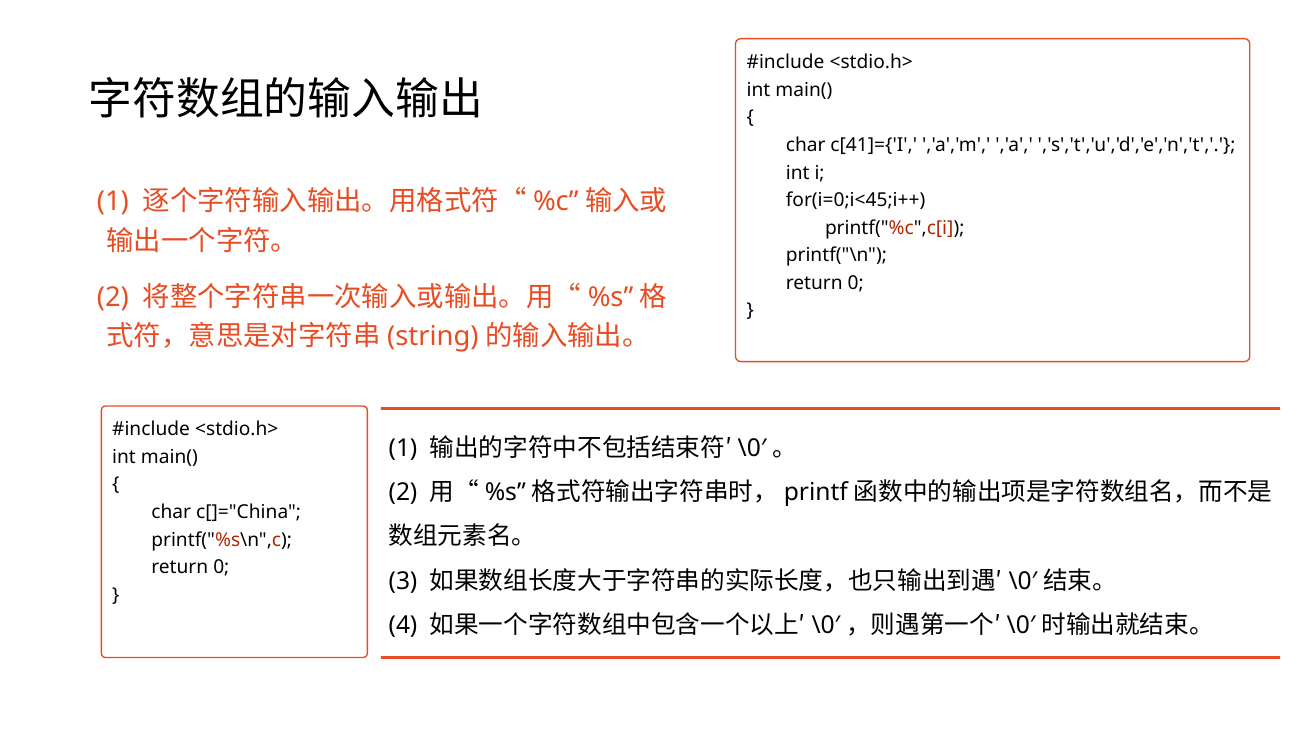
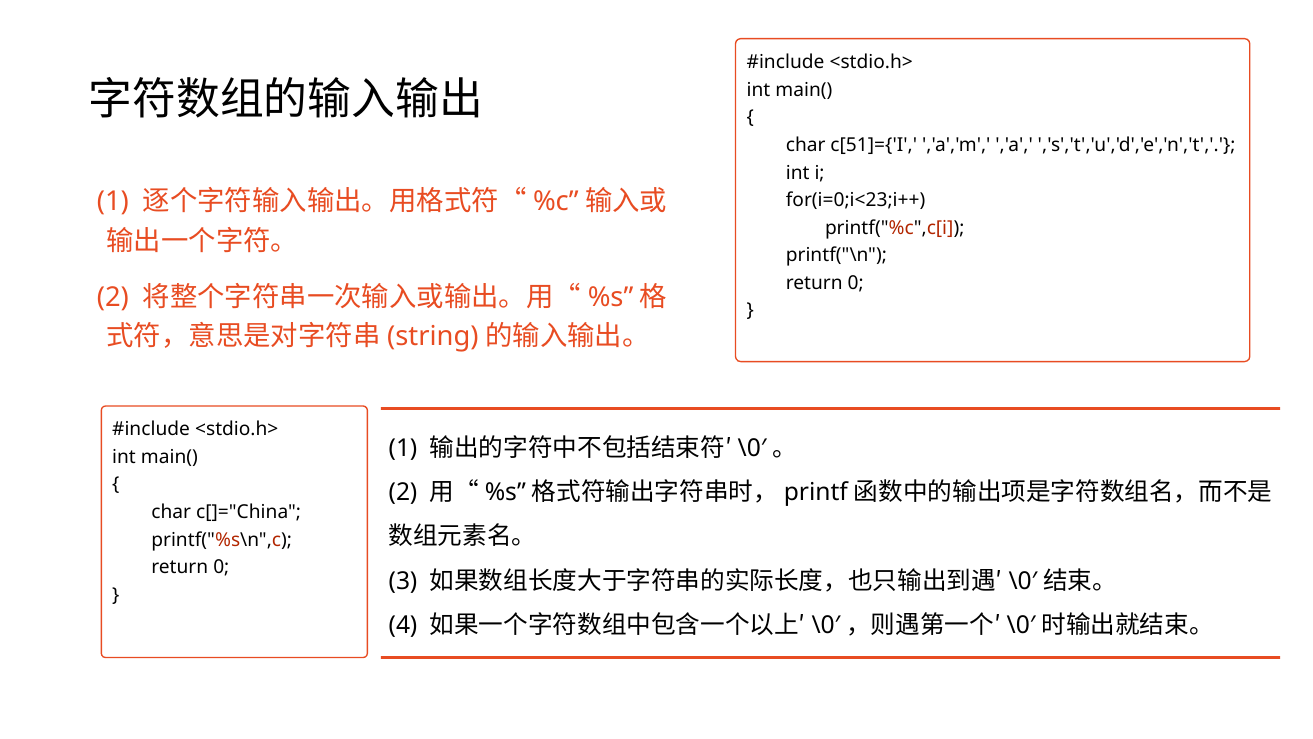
c[41]={'I: c[41]={'I -> c[51]={'I
for(i=0;i<45;i++: for(i=0;i<45;i++ -> for(i=0;i<23;i++
